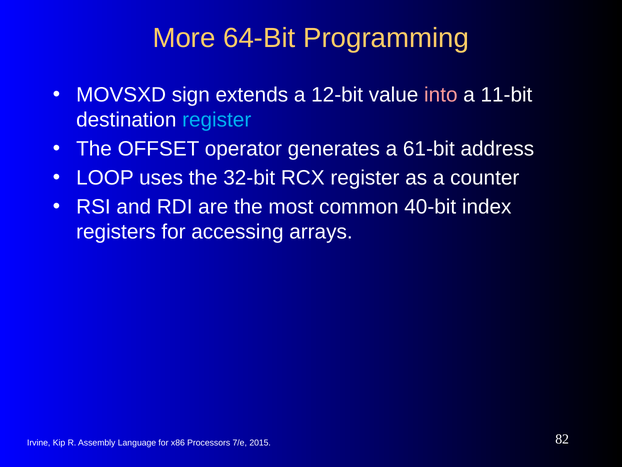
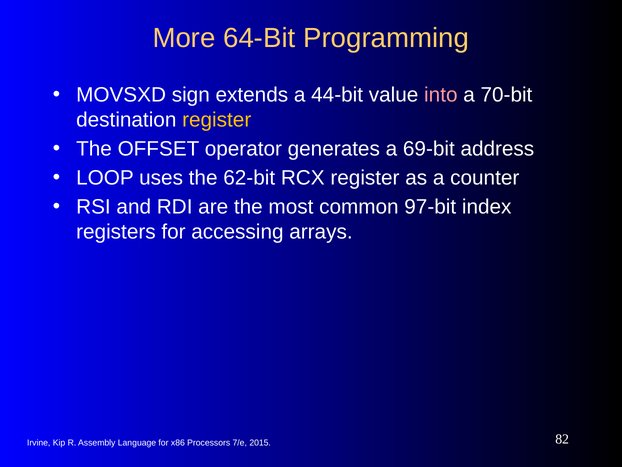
12-bit: 12-bit -> 44-bit
11-bit: 11-bit -> 70-bit
register at (217, 120) colour: light blue -> yellow
61-bit: 61-bit -> 69-bit
32-bit: 32-bit -> 62-bit
40-bit: 40-bit -> 97-bit
